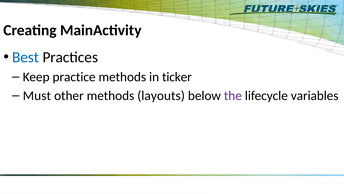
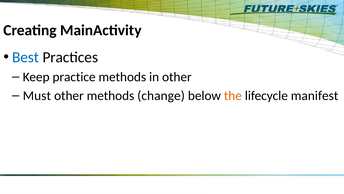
in ticker: ticker -> other
layouts: layouts -> change
the colour: purple -> orange
variables: variables -> manifest
